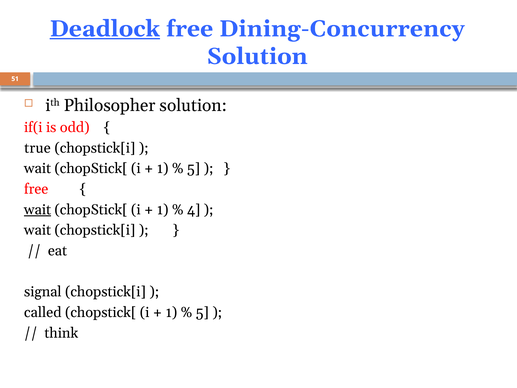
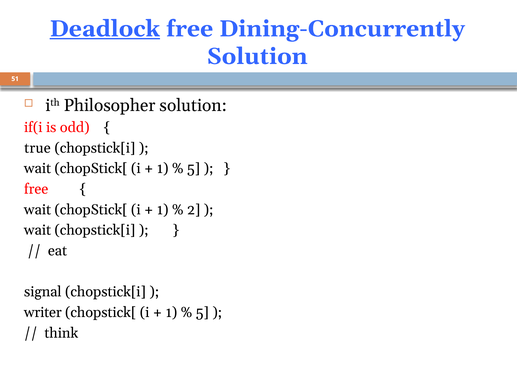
Dining-Concurrency: Dining-Concurrency -> Dining-Concurrently
wait at (38, 209) underline: present -> none
4: 4 -> 2
called: called -> writer
